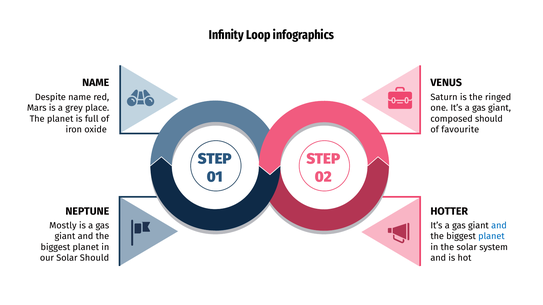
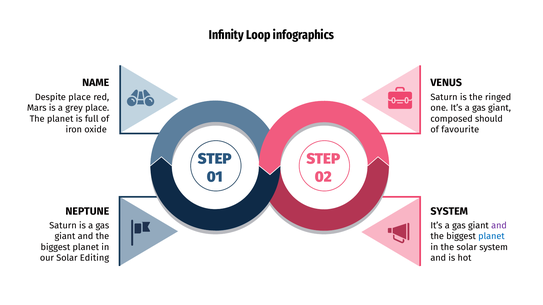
Despite name: name -> place
NEPTUNE HOTTER: HOTTER -> SYSTEM
Mostly at (63, 226): Mostly -> Saturn
and at (499, 226) colour: blue -> purple
Solar Should: Should -> Editing
